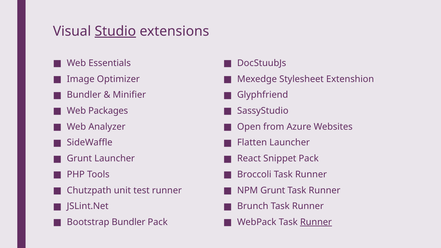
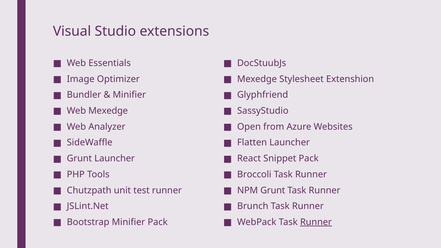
Studio underline: present -> none
Web Packages: Packages -> Mexedge
Bootstrap Bundler: Bundler -> Minifier
